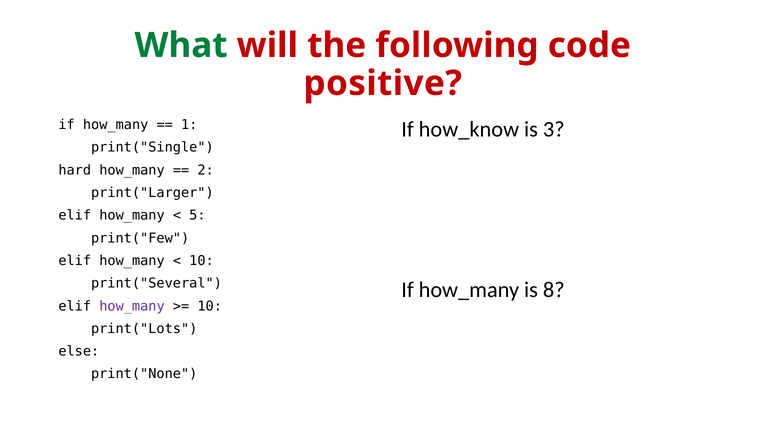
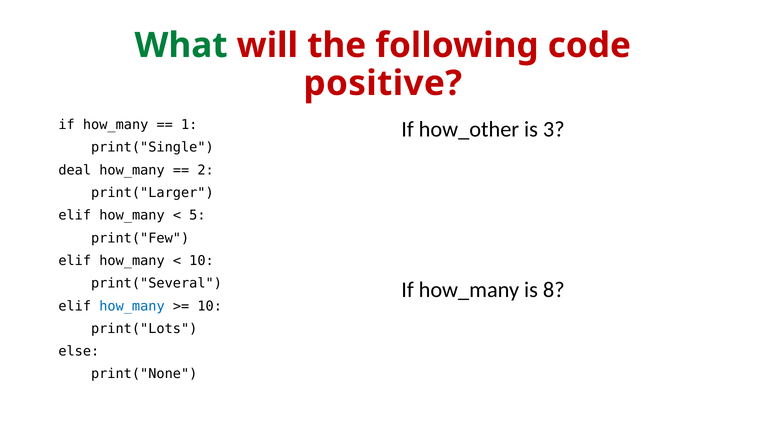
how_know: how_know -> how_other
hard: hard -> deal
how_many at (132, 306) colour: purple -> blue
